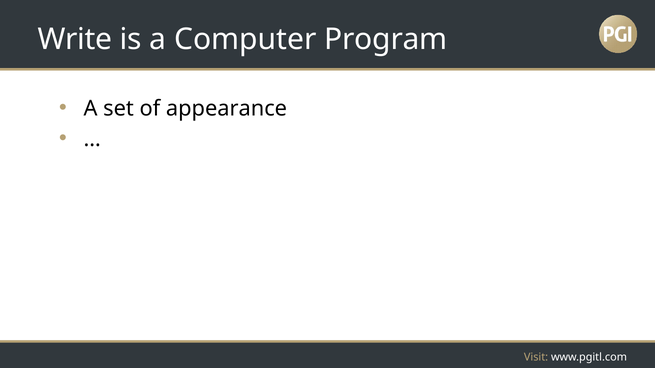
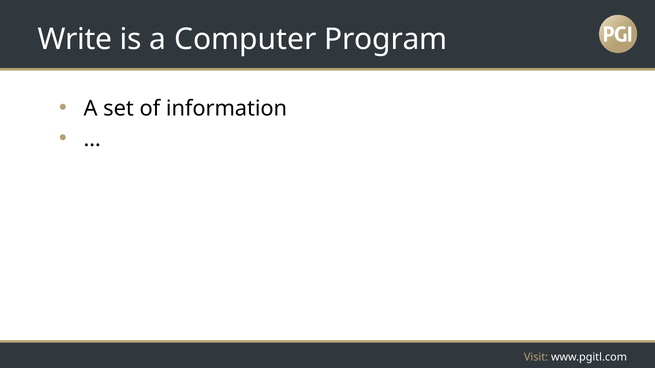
appearance: appearance -> information
